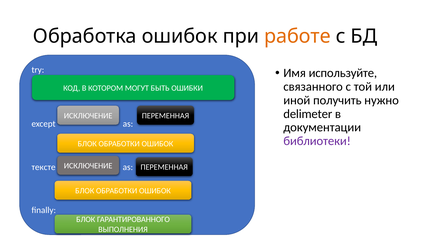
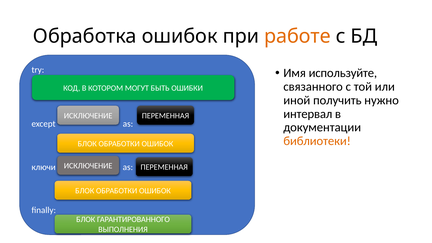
delimeter: delimeter -> интервал
библиотеки colour: purple -> orange
тексте: тексте -> ключи
